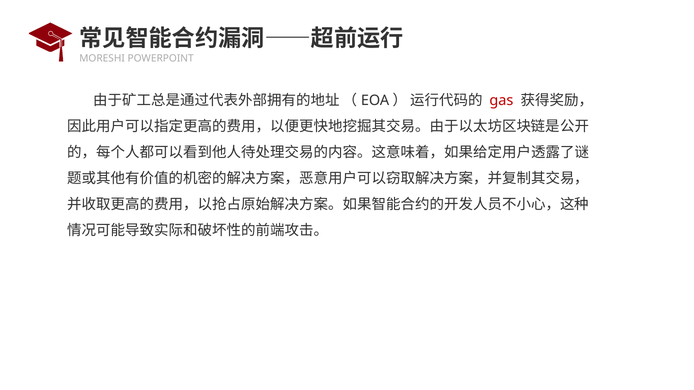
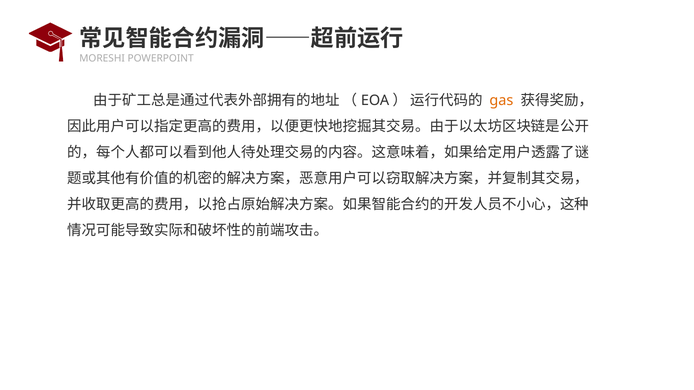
gas colour: red -> orange
